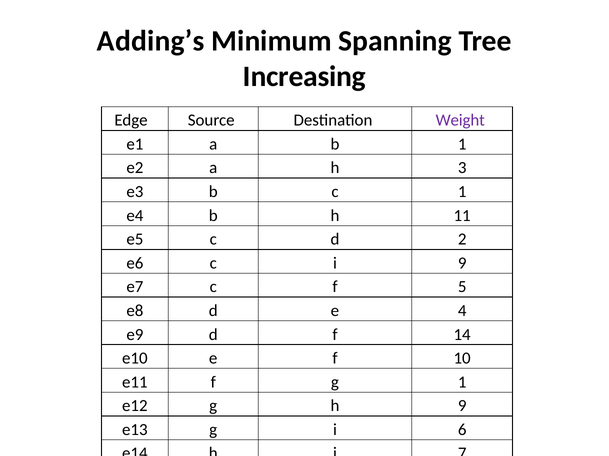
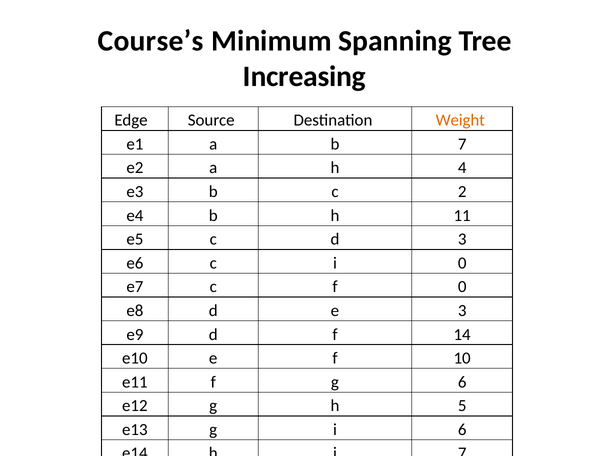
Adding’s: Adding’s -> Course’s
Weight colour: purple -> orange
b 1: 1 -> 7
3: 3 -> 4
c 1: 1 -> 2
d 2: 2 -> 3
i 9: 9 -> 0
f 5: 5 -> 0
e 4: 4 -> 3
g 1: 1 -> 6
h 9: 9 -> 5
